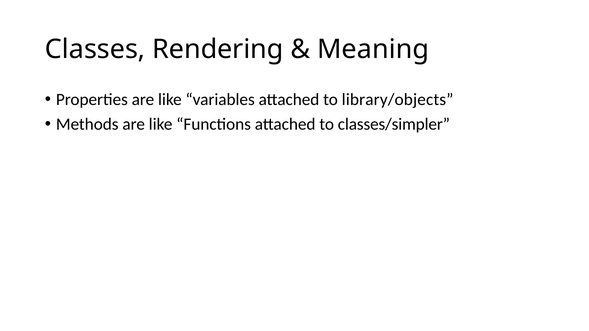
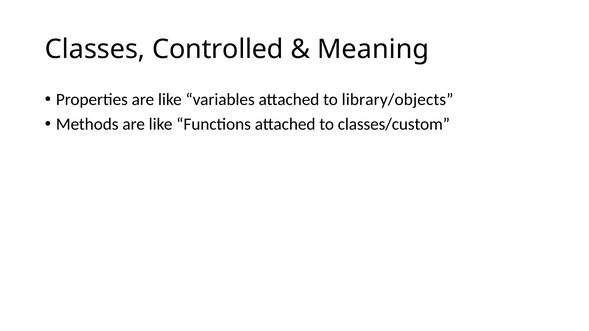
Rendering: Rendering -> Controlled
classes/simpler: classes/simpler -> classes/custom
